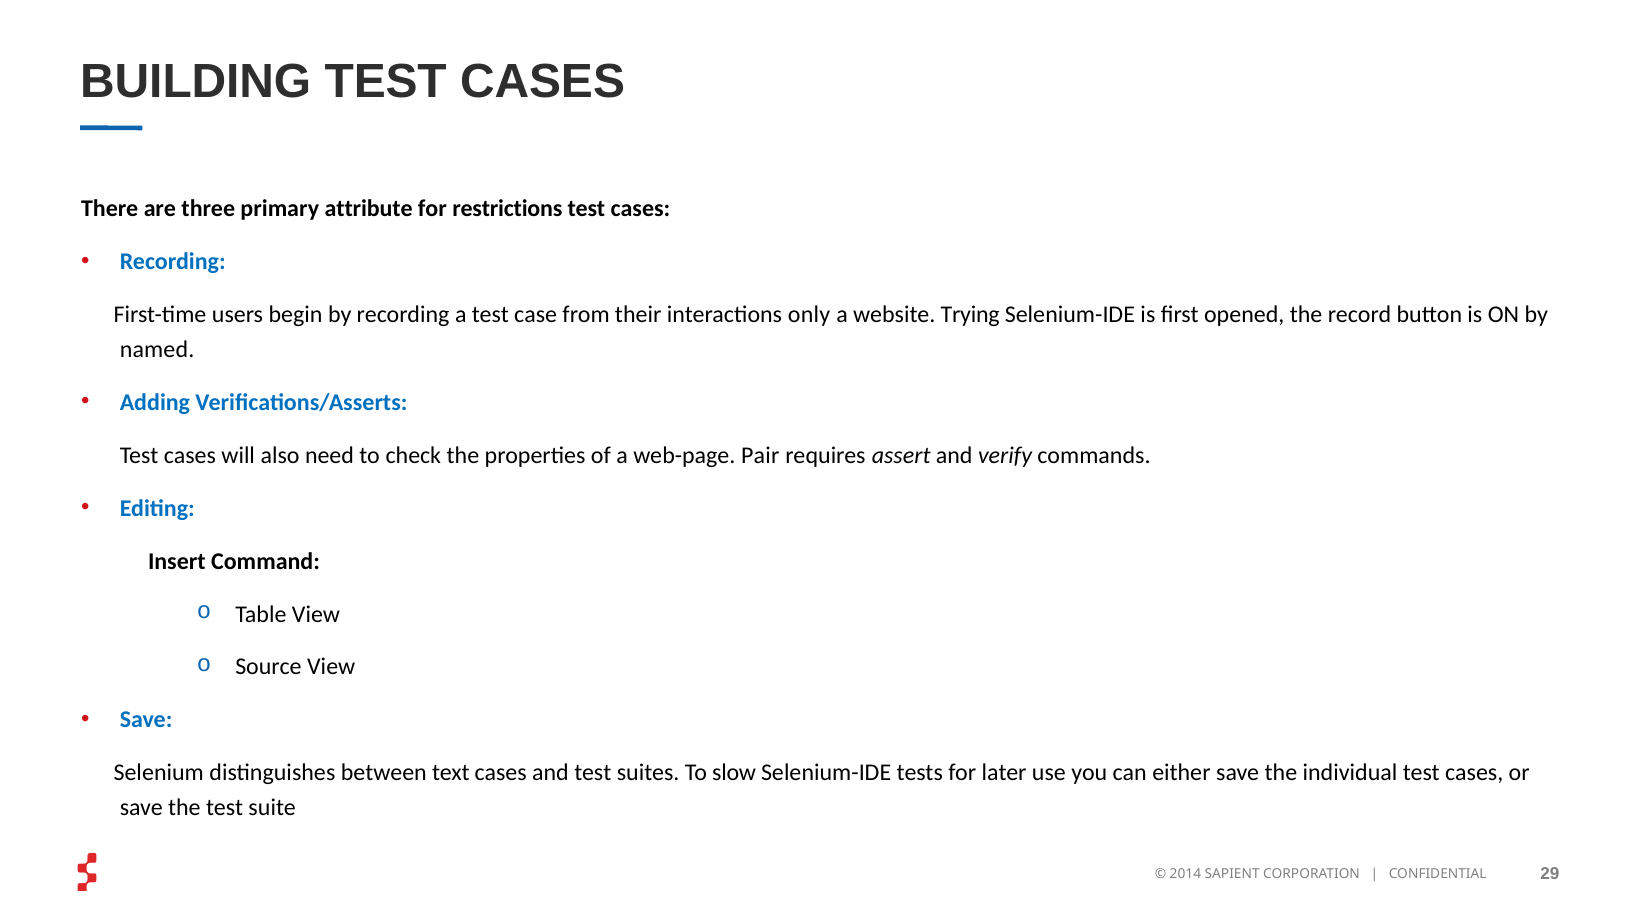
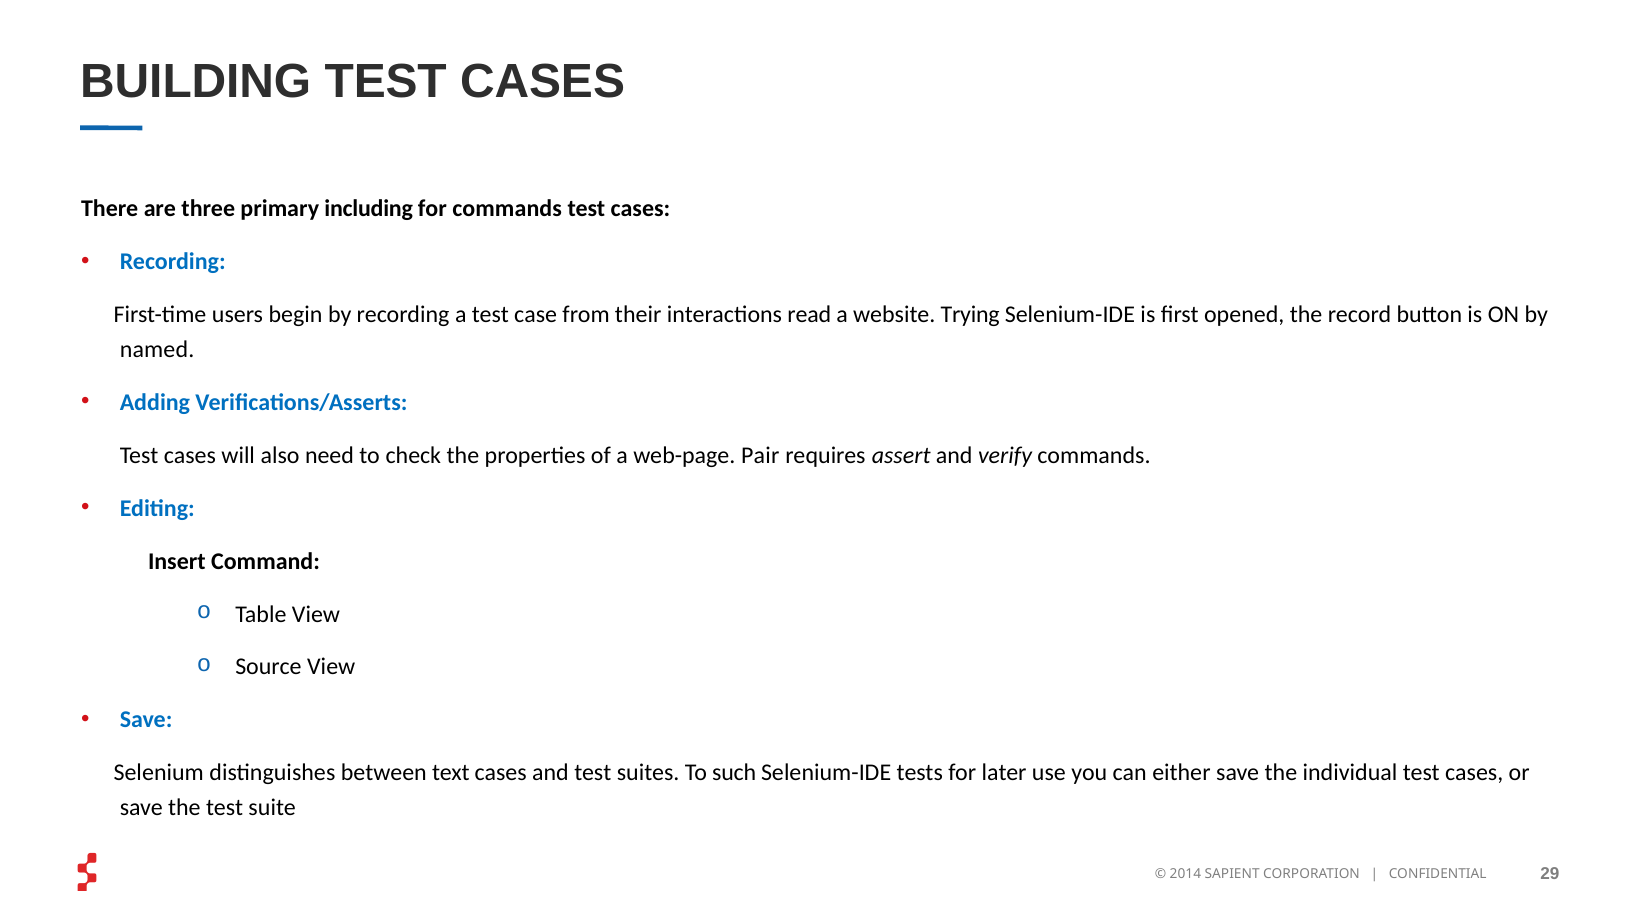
attribute: attribute -> including
for restrictions: restrictions -> commands
only: only -> read
slow: slow -> such
